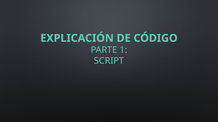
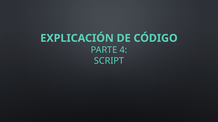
1: 1 -> 4
